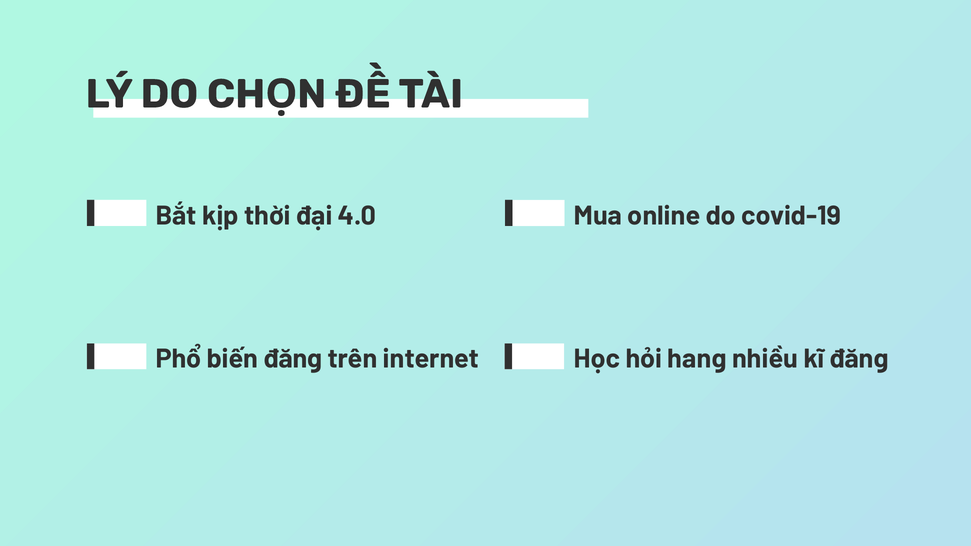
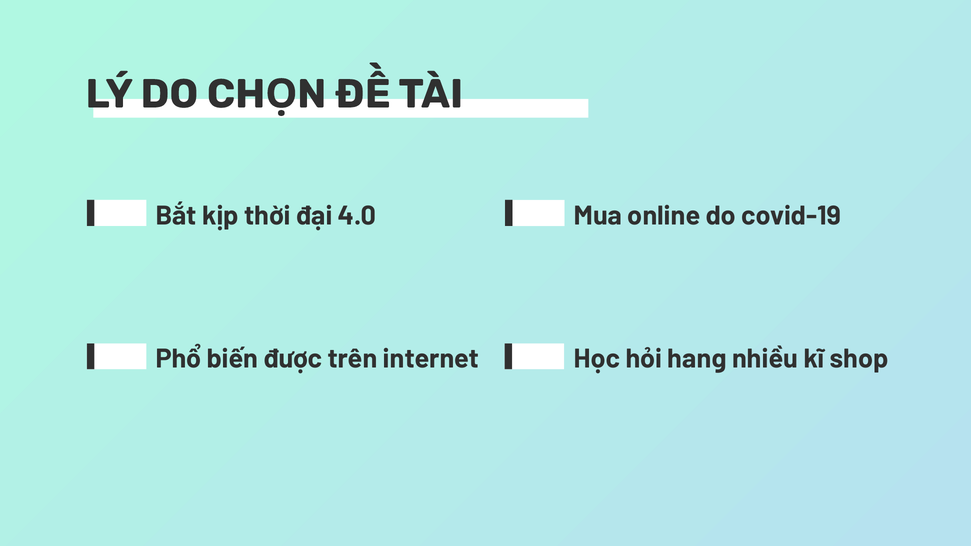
biến đăng: đăng -> được
kĩ đăng: đăng -> shop
